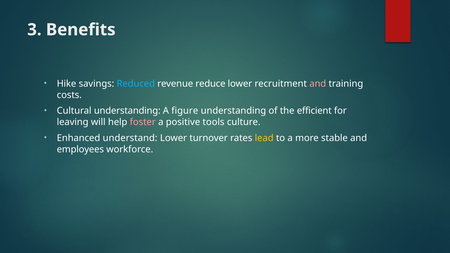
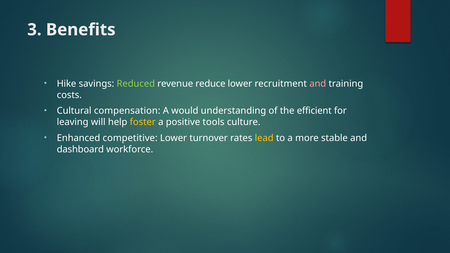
Reduced colour: light blue -> light green
Cultural understanding: understanding -> compensation
figure: figure -> would
foster colour: pink -> yellow
understand: understand -> competitive
employees: employees -> dashboard
